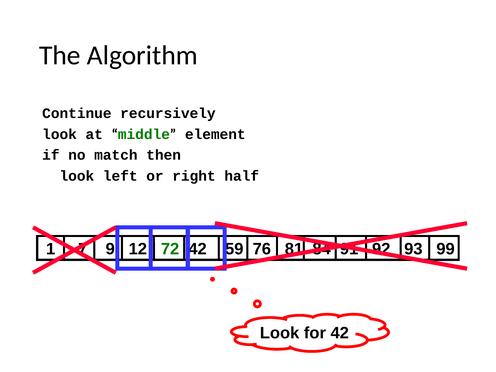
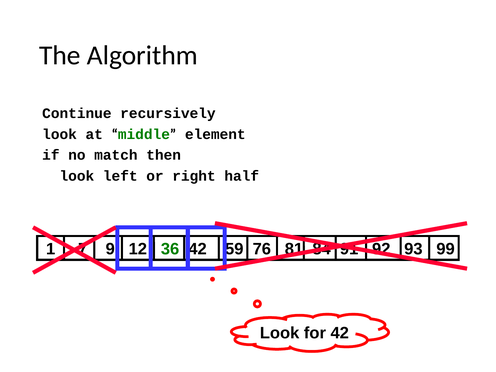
72: 72 -> 36
